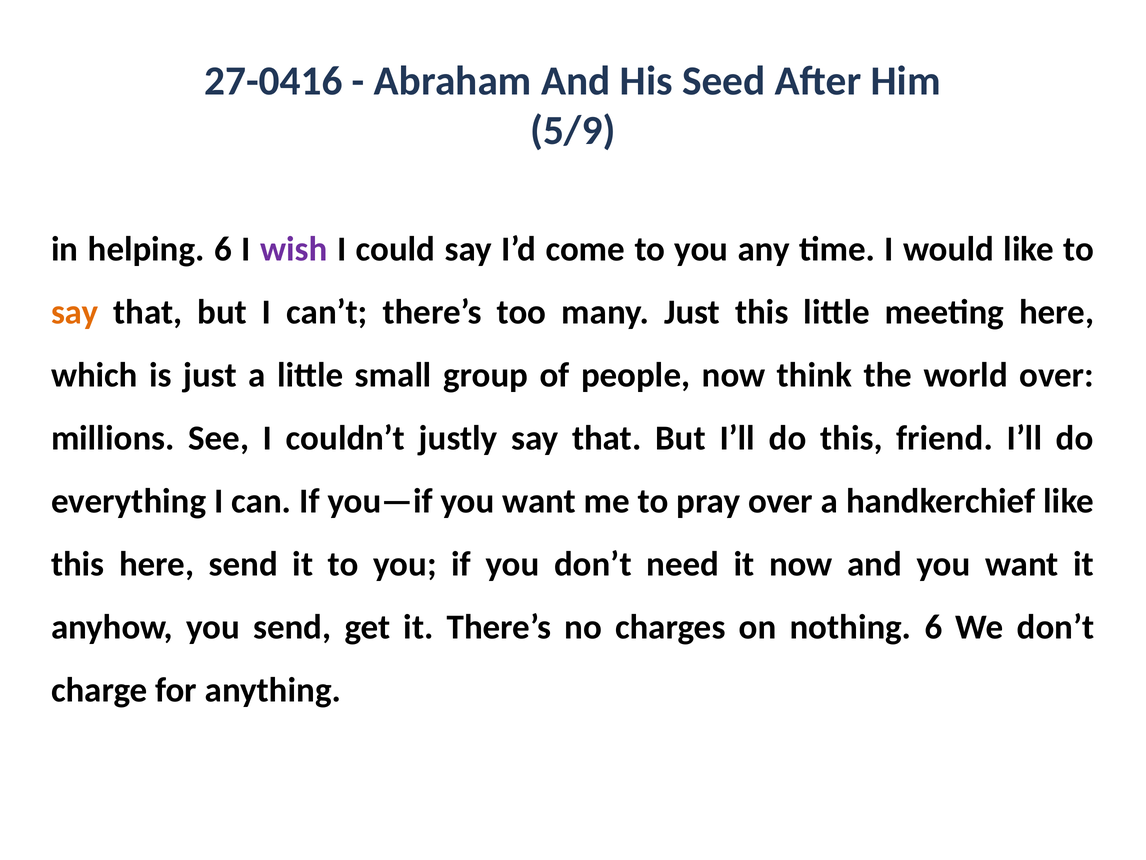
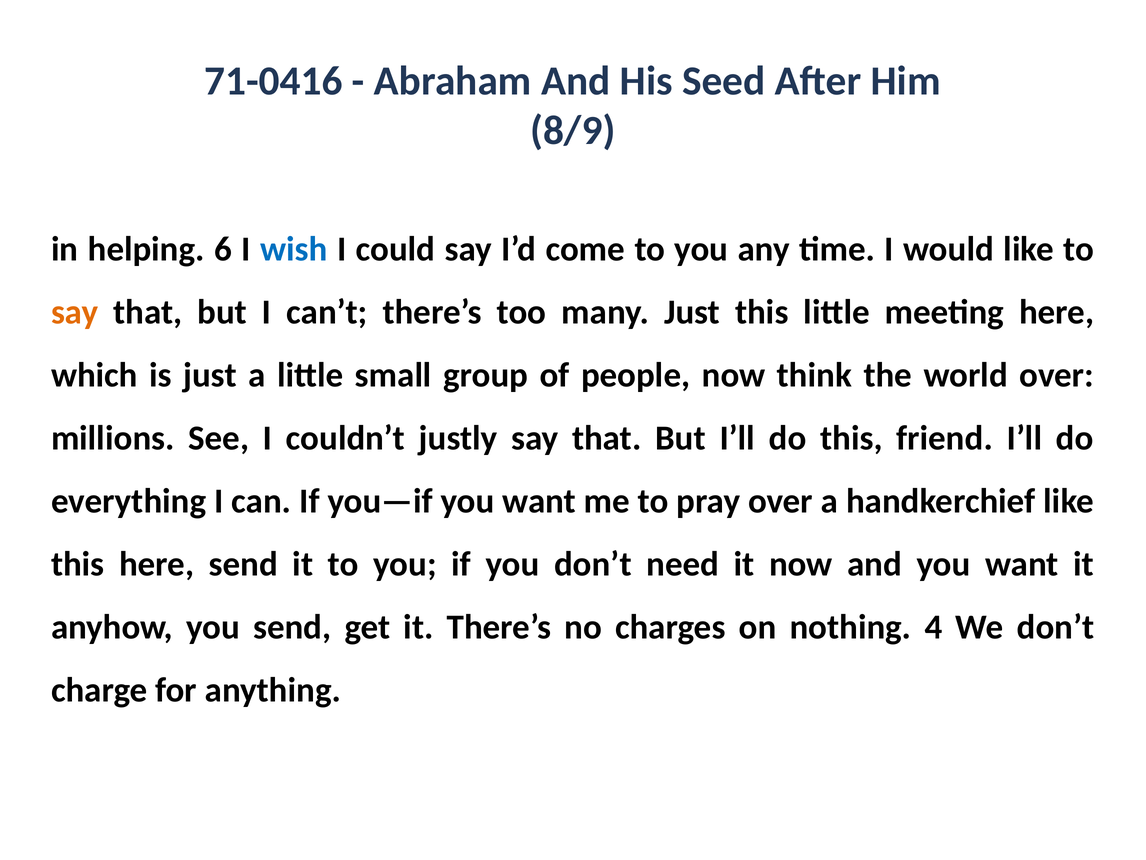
27-0416: 27-0416 -> 71-0416
5/9: 5/9 -> 8/9
wish colour: purple -> blue
nothing 6: 6 -> 4
